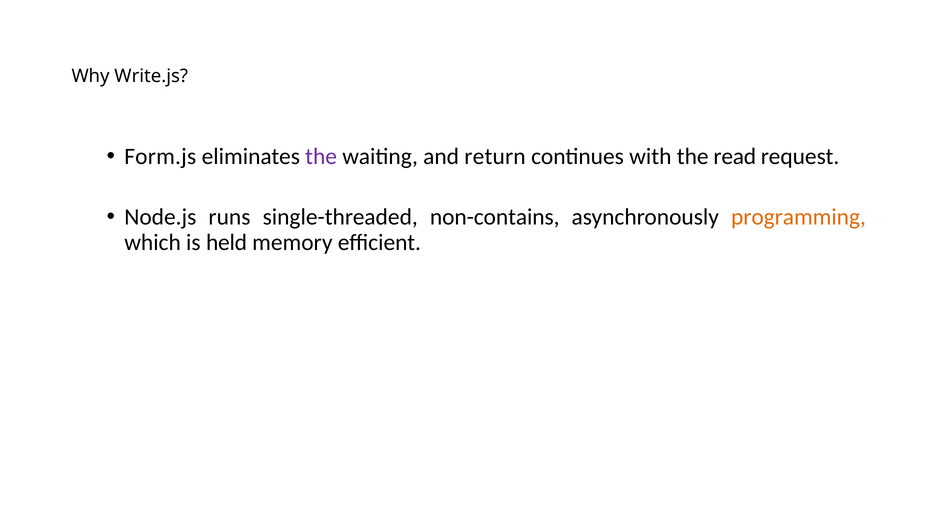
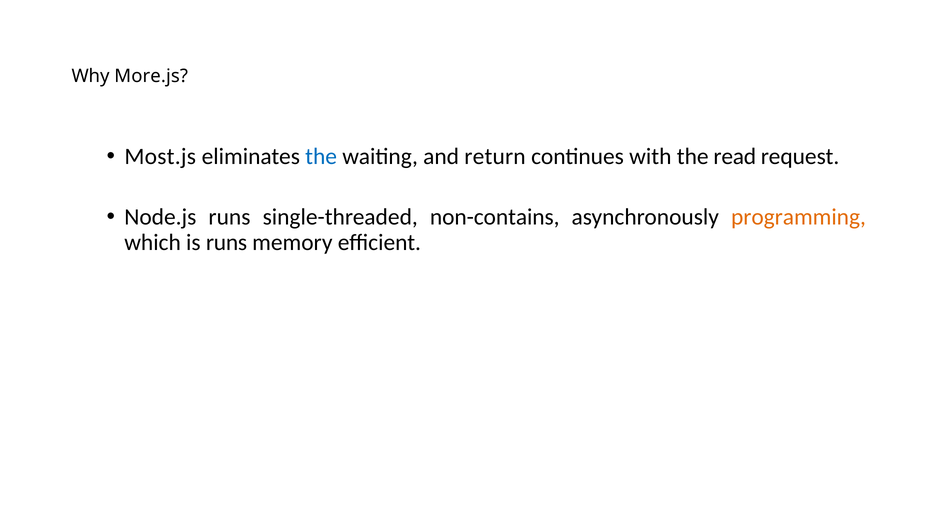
Write.js: Write.js -> More.js
Form.js: Form.js -> Most.js
the at (321, 156) colour: purple -> blue
is held: held -> runs
